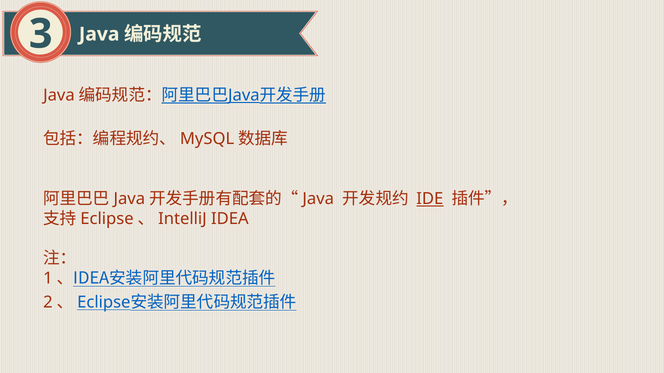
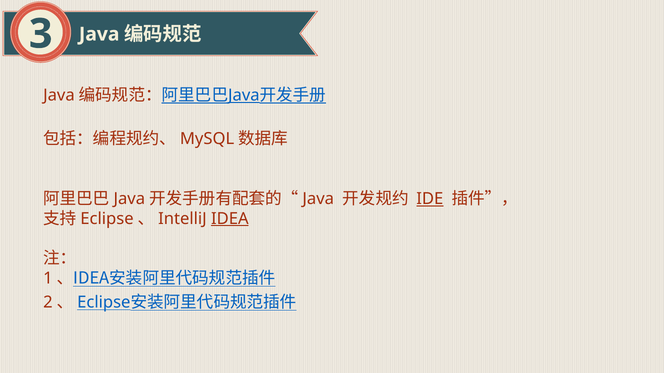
IDEA underline: none -> present
